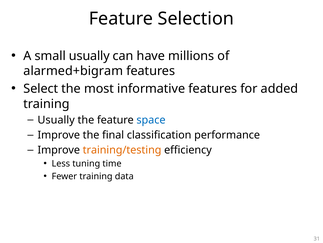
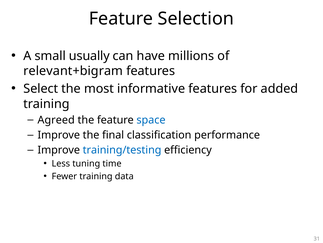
alarmed+bigram: alarmed+bigram -> relevant+bigram
Usually at (56, 120): Usually -> Agreed
training/testing colour: orange -> blue
